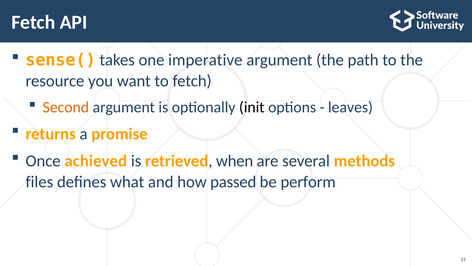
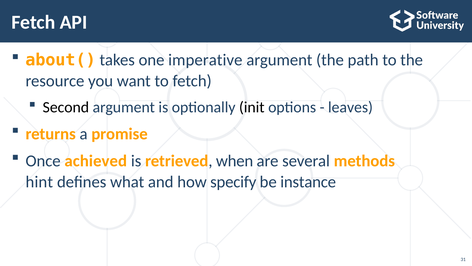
sense(: sense( -> about(
Second colour: orange -> black
files: files -> hint
passed: passed -> specify
perform: perform -> instance
